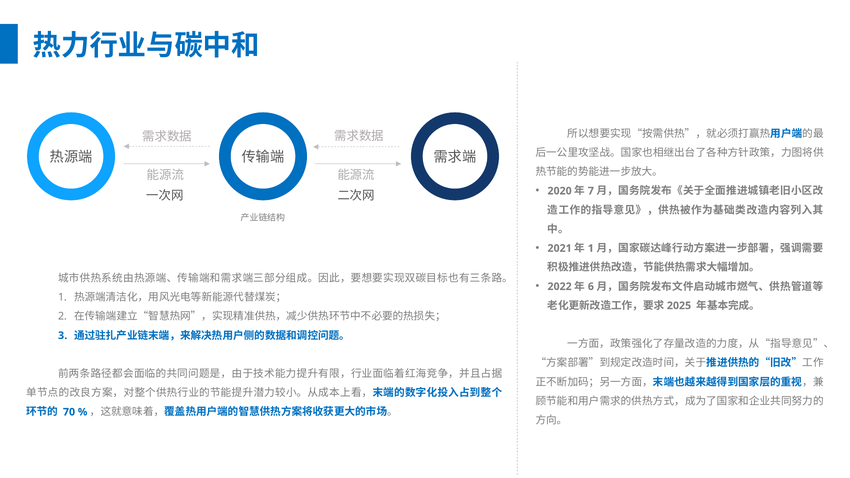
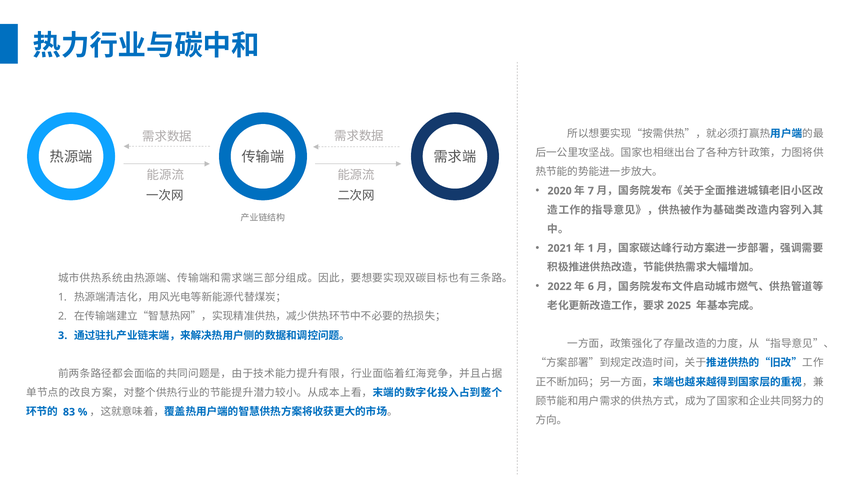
70: 70 -> 83
